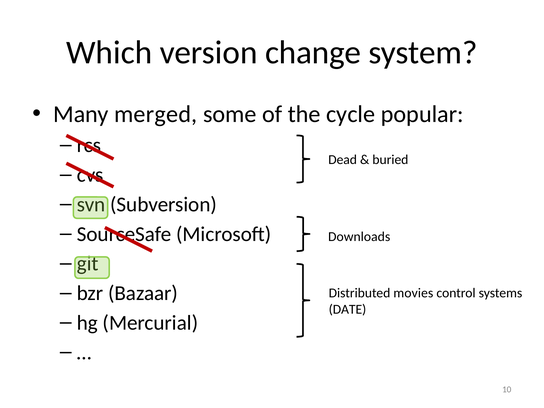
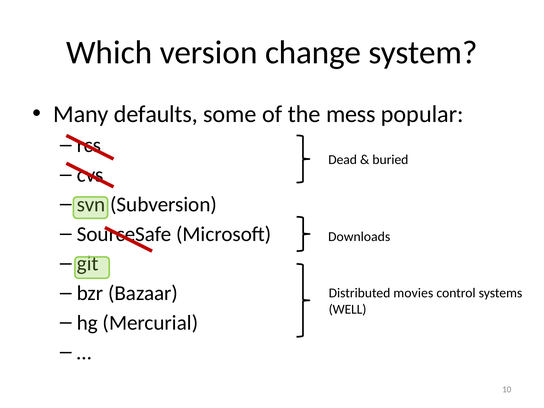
merged: merged -> defaults
cycle: cycle -> mess
DATE: DATE -> WELL
